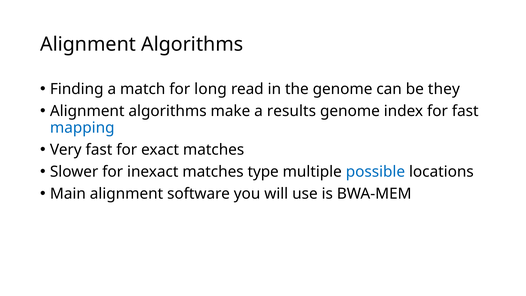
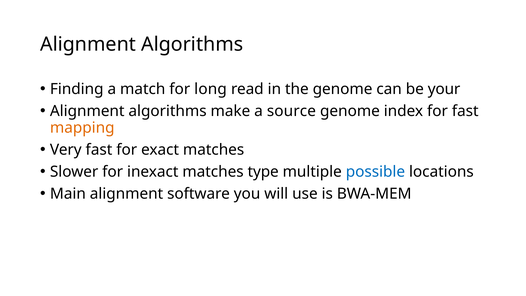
they: they -> your
results: results -> source
mapping colour: blue -> orange
